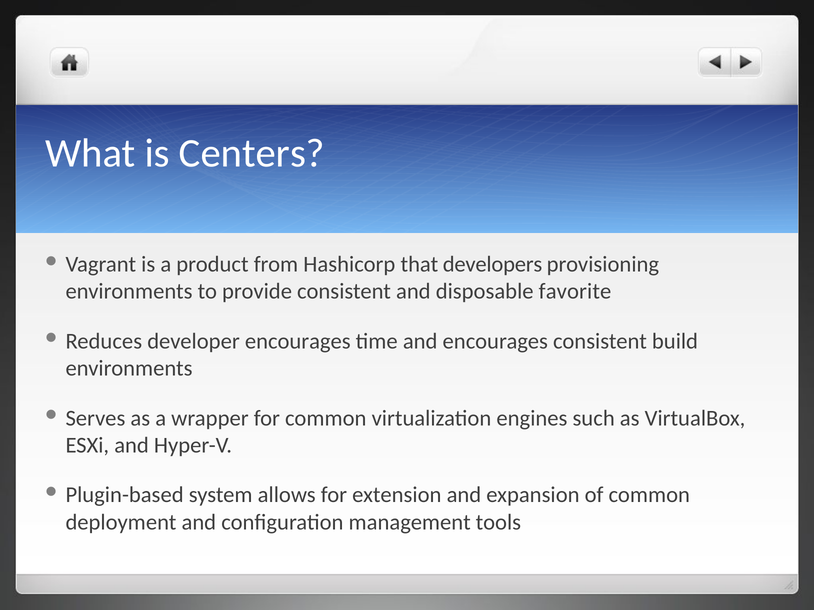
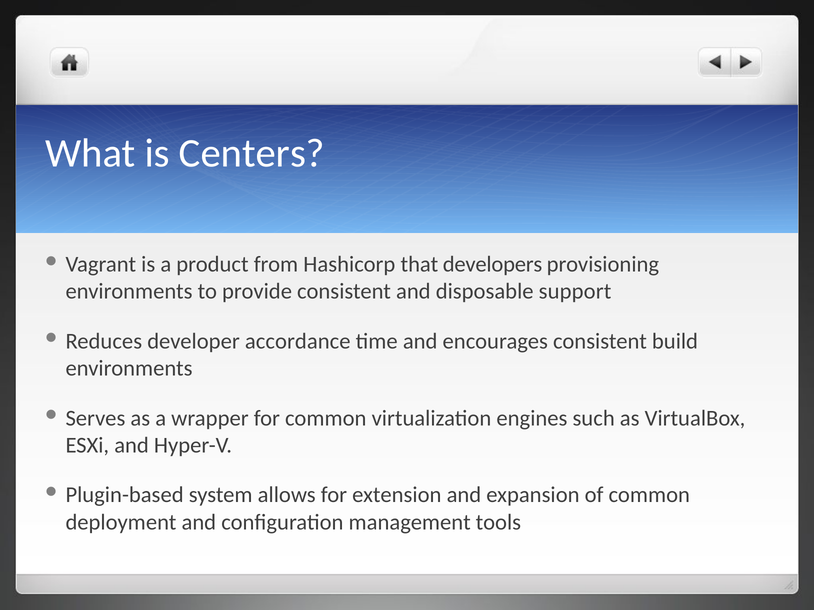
favorite: favorite -> support
developer encourages: encourages -> accordance
